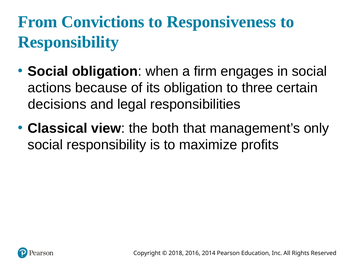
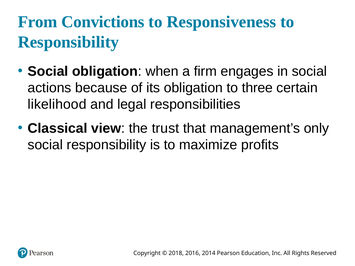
decisions: decisions -> likelihood
both: both -> trust
